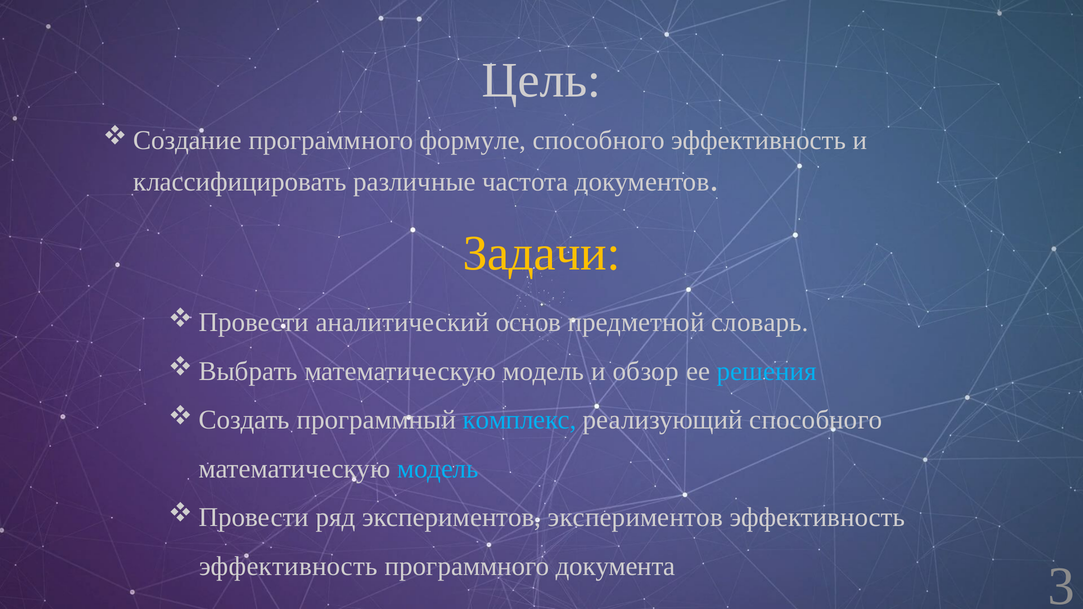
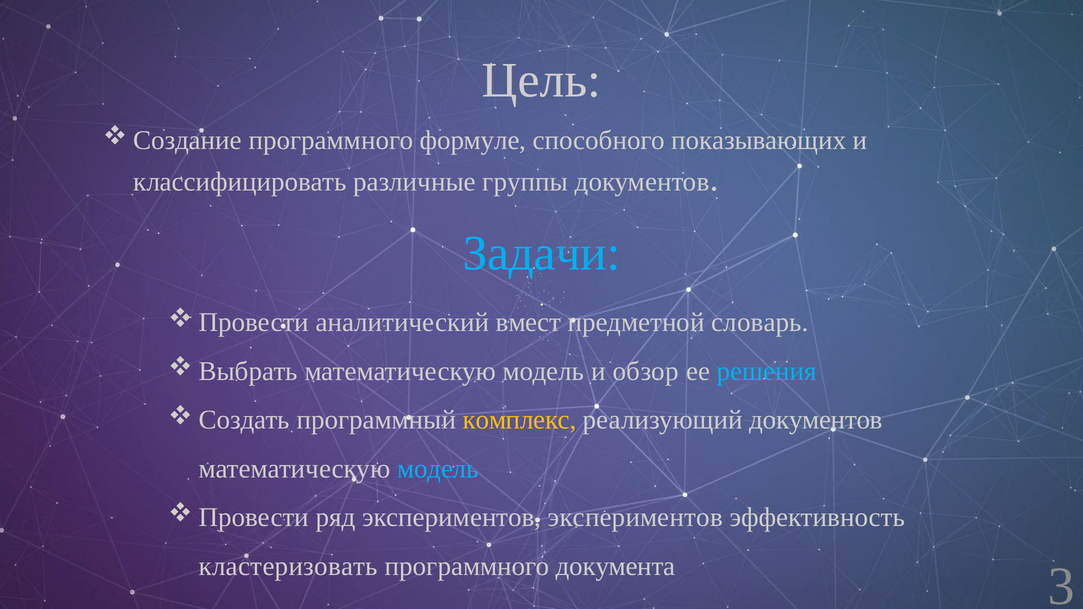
способного эффективность: эффективность -> показывающих
частота: частота -> группы
Задачи colour: yellow -> light blue
основ: основ -> вмест
комплекс colour: light blue -> yellow
реализующий способного: способного -> документов
эффективность at (288, 566): эффективность -> кластеризовать
